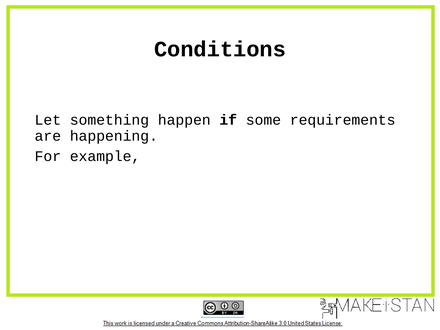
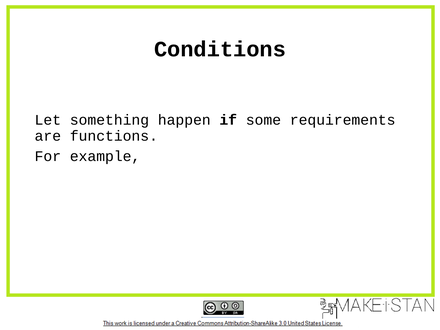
happening: happening -> functions
